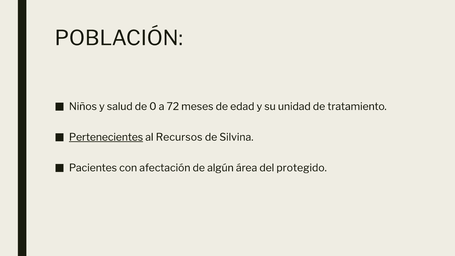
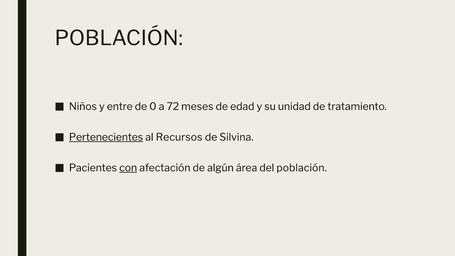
salud: salud -> entre
con underline: none -> present
del protegido: protegido -> población
